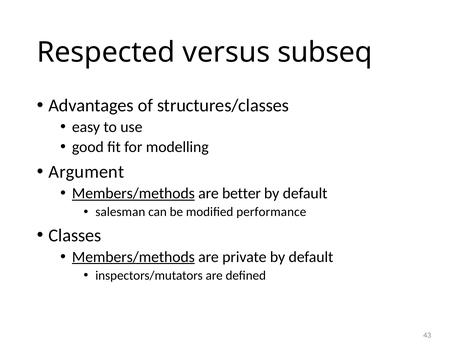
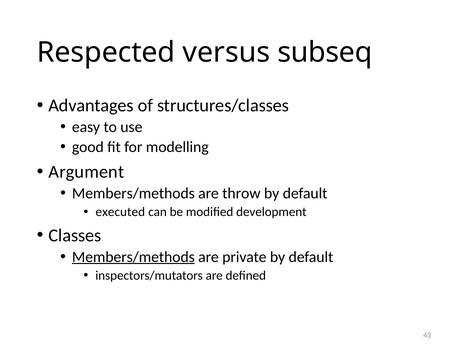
Members/methods at (133, 193) underline: present -> none
better: better -> throw
salesman: salesman -> executed
performance: performance -> development
